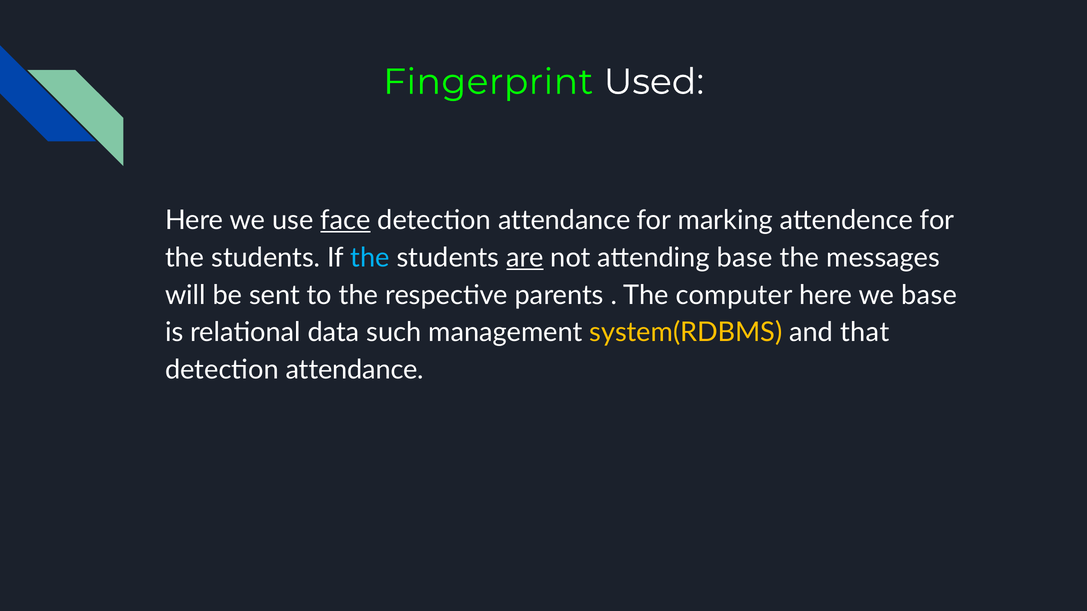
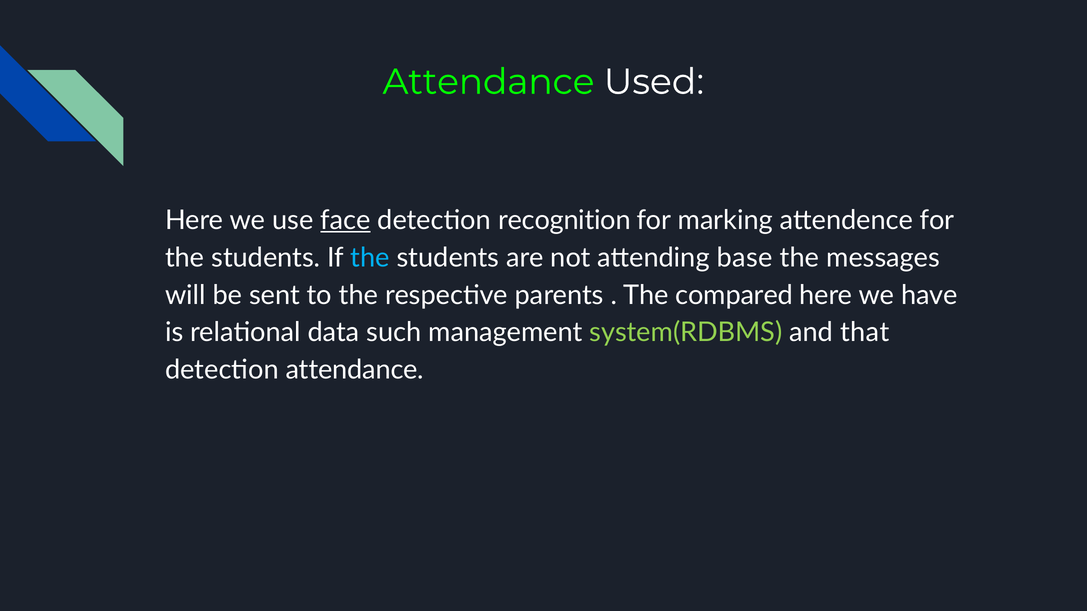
Fingerprint at (488, 82): Fingerprint -> Attendance
attendance at (564, 220): attendance -> recognition
are underline: present -> none
computer: computer -> compared
we base: base -> have
system(RDBMS colour: yellow -> light green
